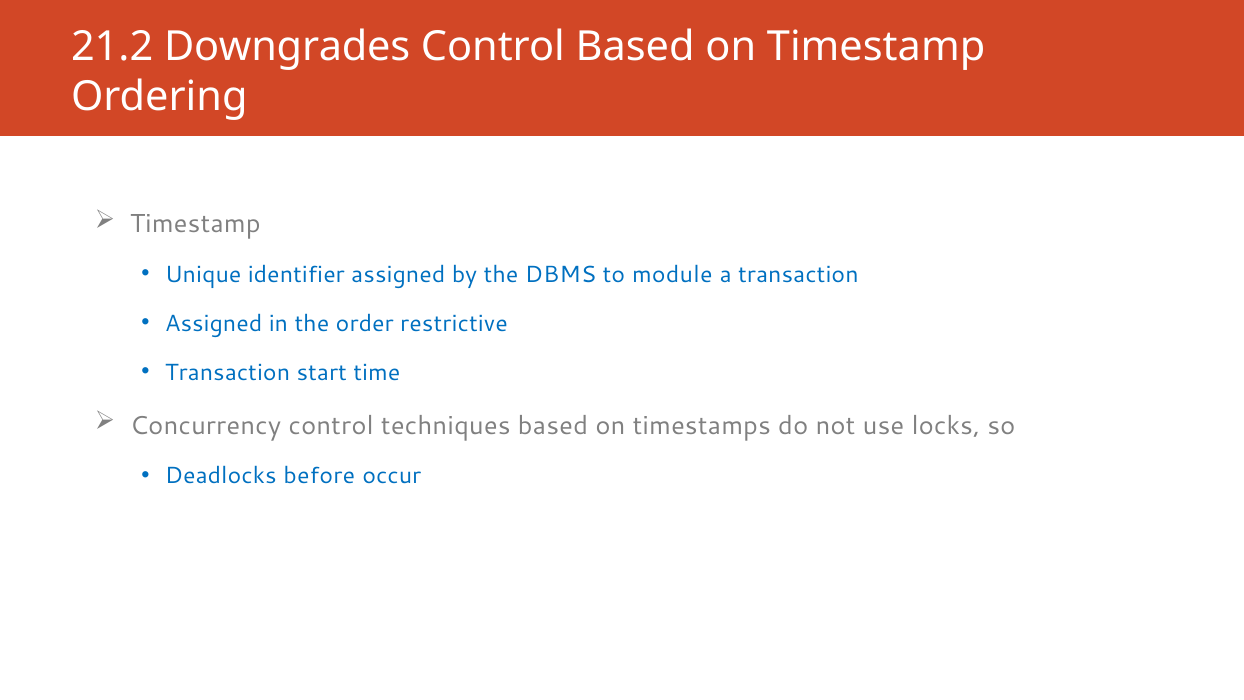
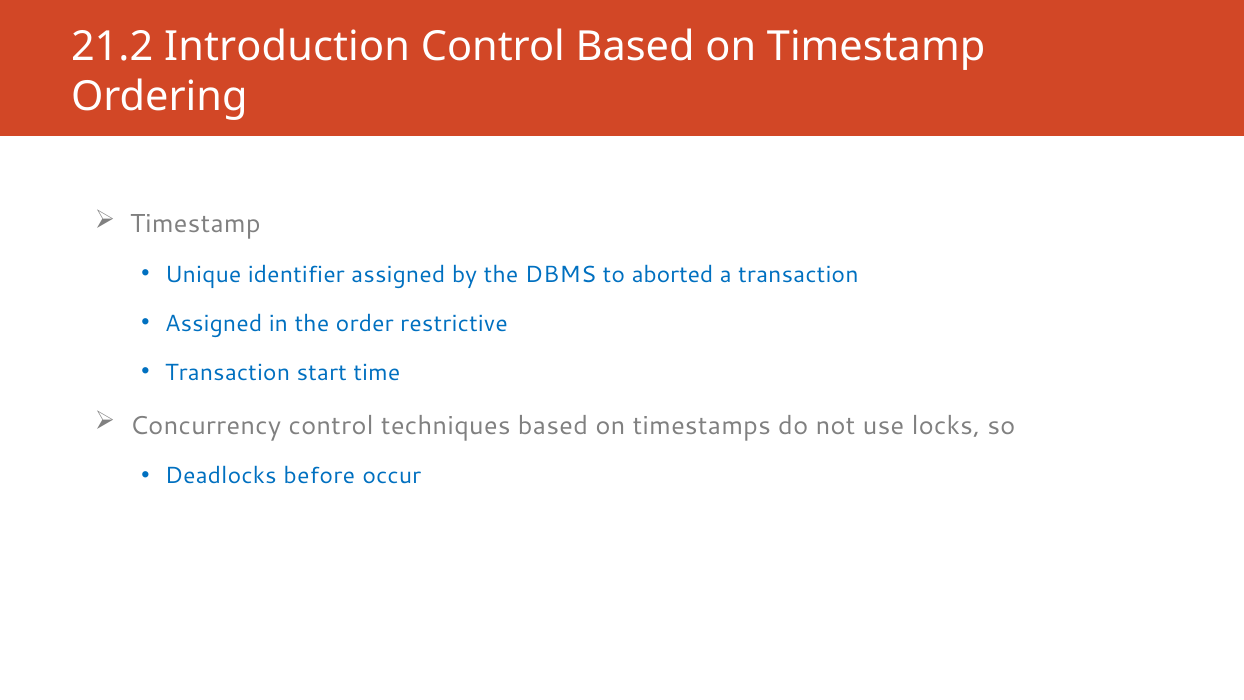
Downgrades: Downgrades -> Introduction
module: module -> aborted
